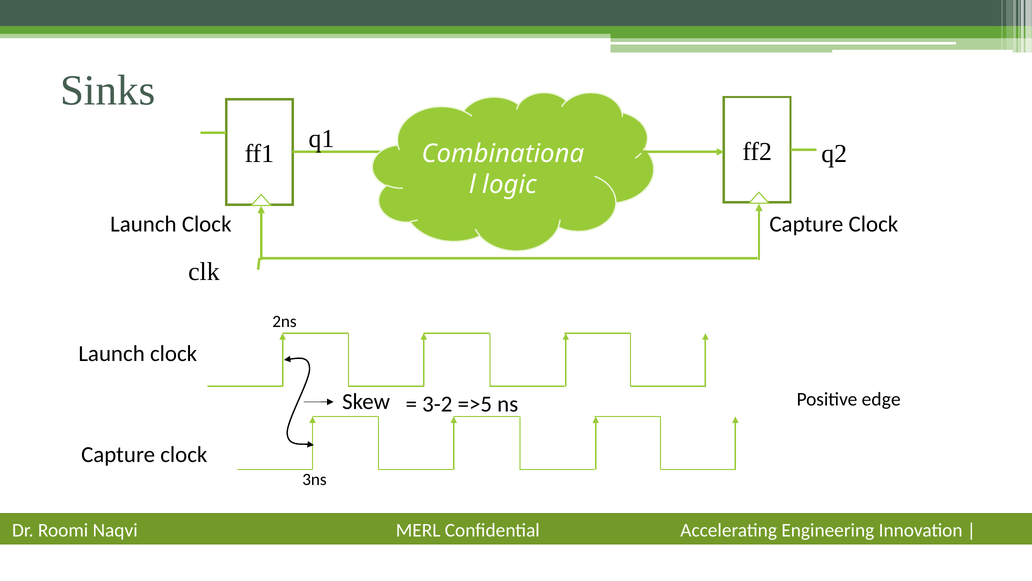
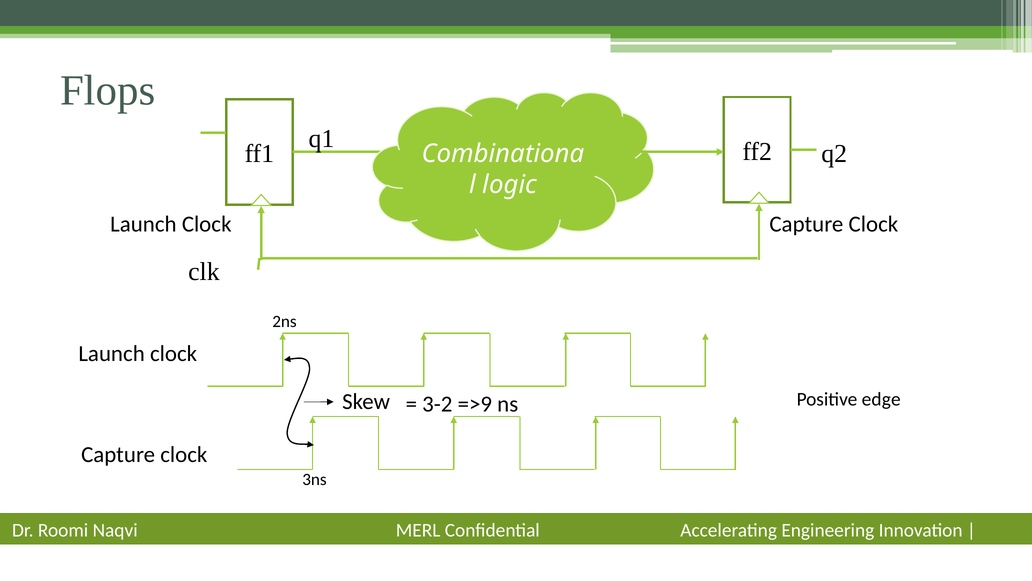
Sinks: Sinks -> Flops
=>5: =>5 -> =>9
